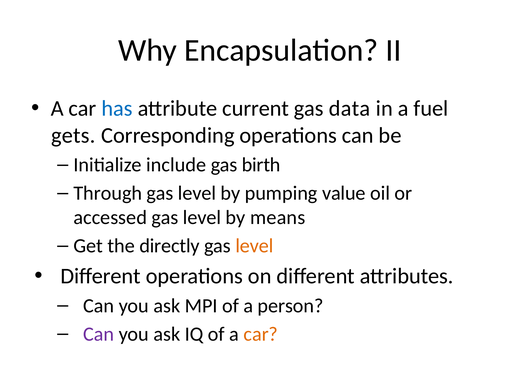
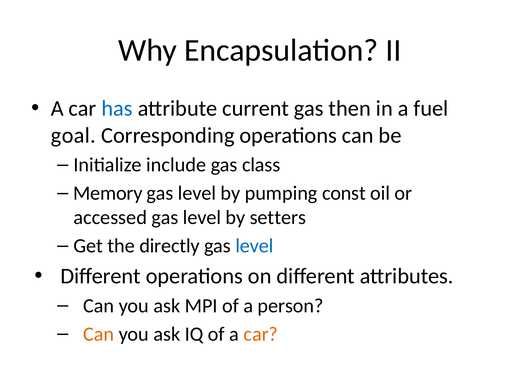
data: data -> then
gets: gets -> goal
birth: birth -> class
Through: Through -> Memory
value: value -> const
means: means -> setters
level at (254, 246) colour: orange -> blue
Can at (99, 334) colour: purple -> orange
